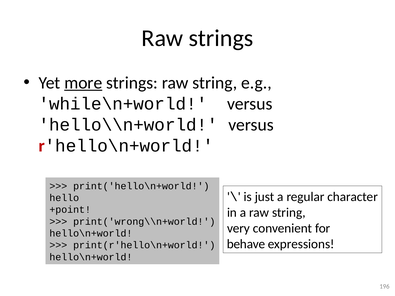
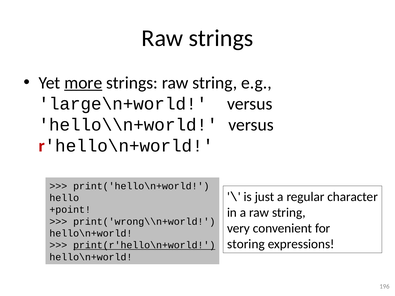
while\n+world: while\n+world -> large\n+world
behave: behave -> storing
print(r'hello\n+world underline: none -> present
